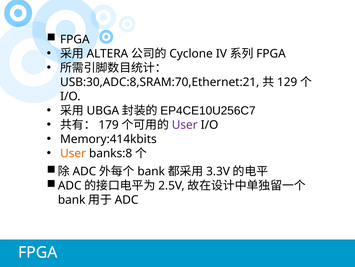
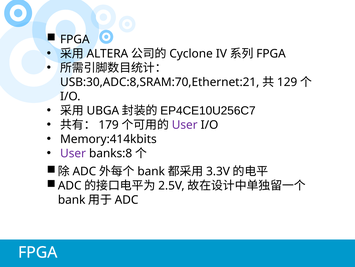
User at (73, 153) colour: orange -> purple
